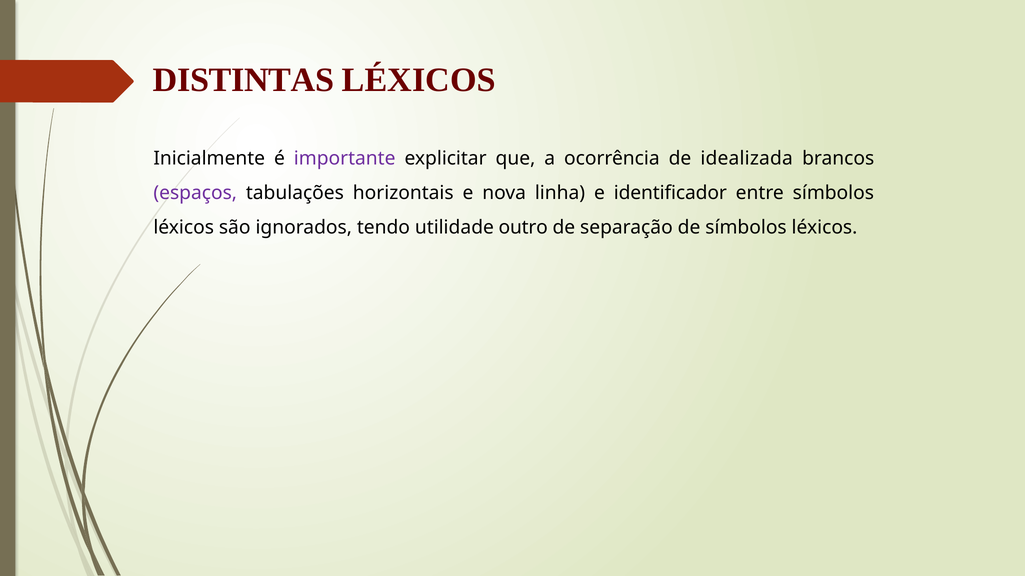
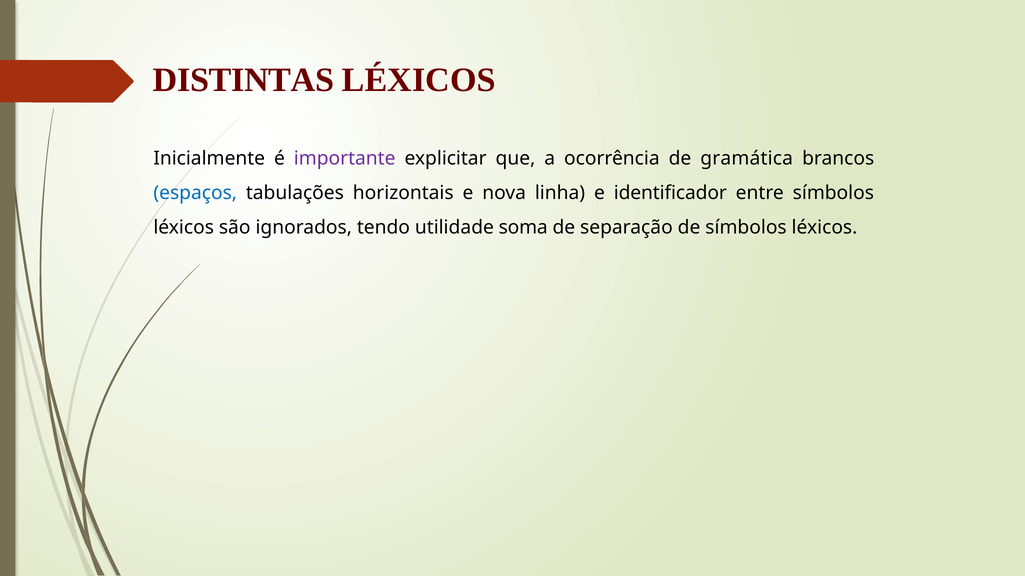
idealizada: idealizada -> gramática
espaços colour: purple -> blue
outro: outro -> soma
